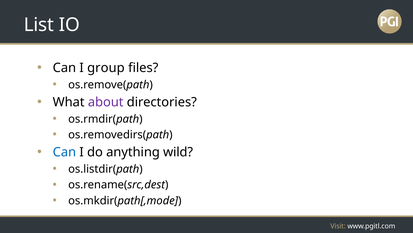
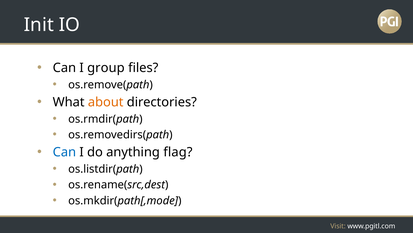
List: List -> Init
about colour: purple -> orange
wild: wild -> flag
